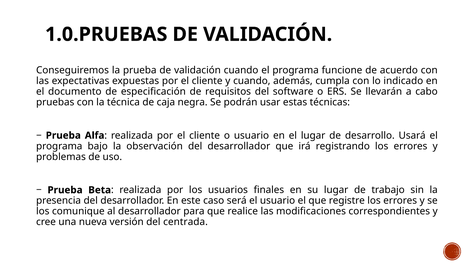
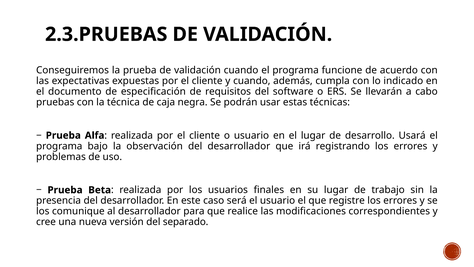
1.0.PRUEBAS: 1.0.PRUEBAS -> 2.3.PRUEBAS
centrada: centrada -> separado
